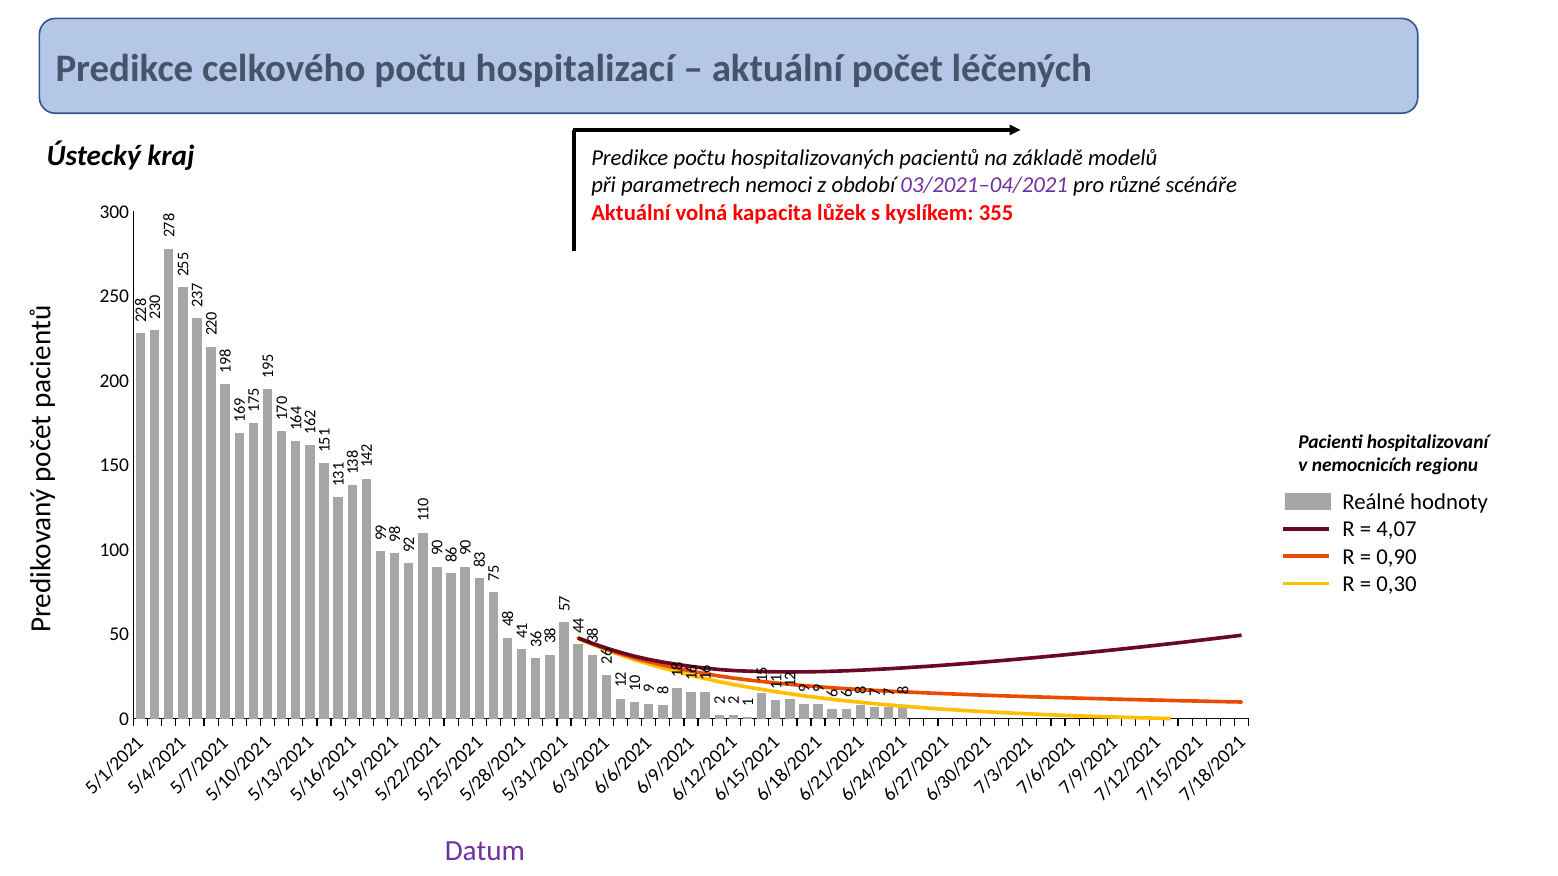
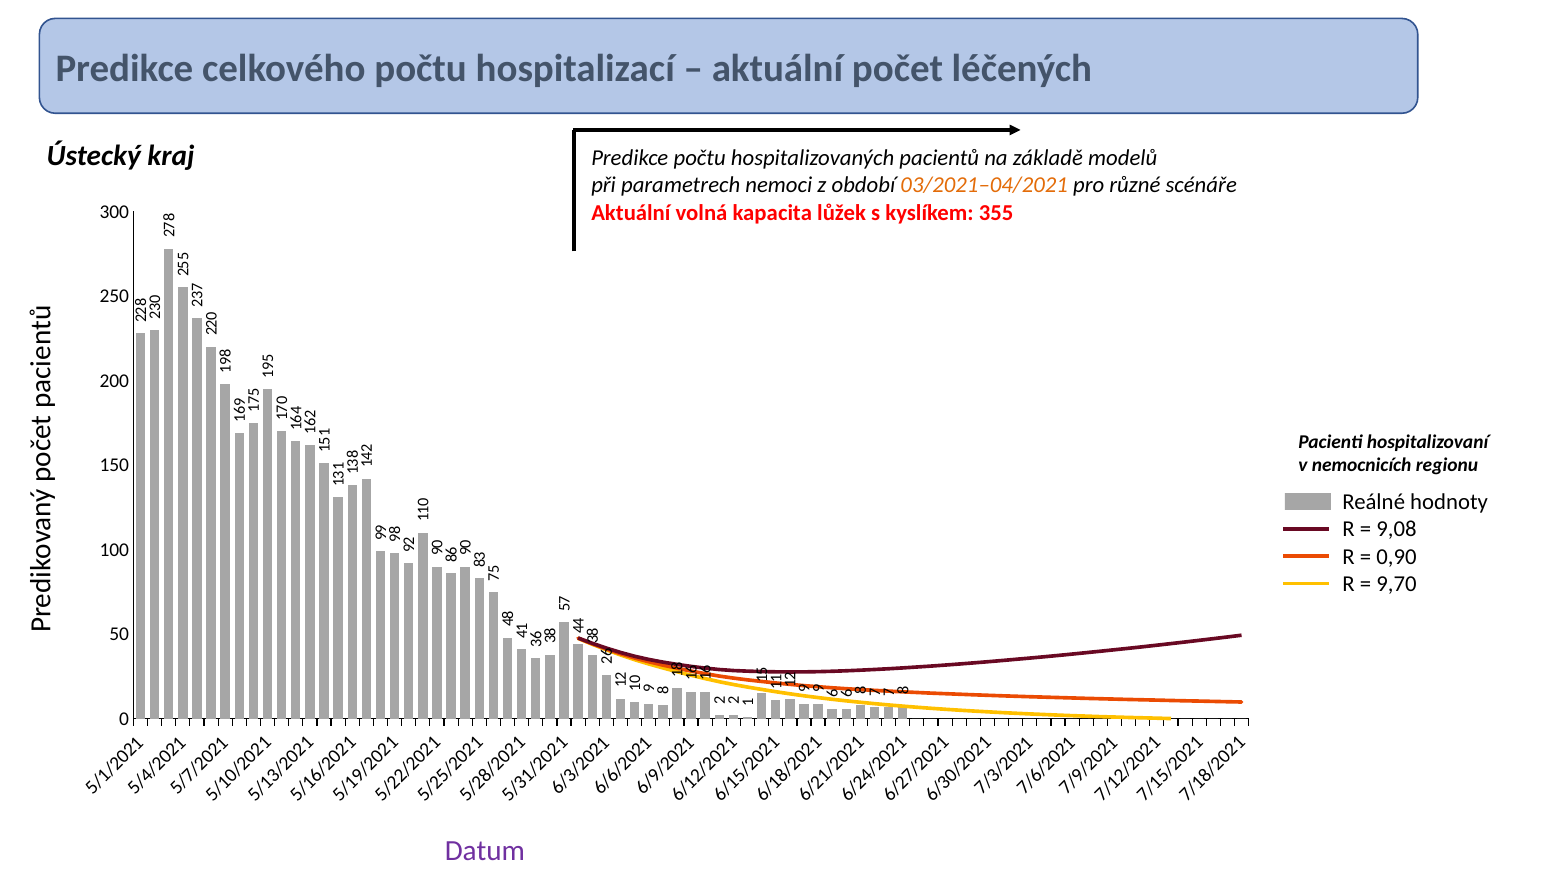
03/2021–04/2021 colour: purple -> orange
4,07: 4,07 -> 9,08
0,30: 0,30 -> 9,70
